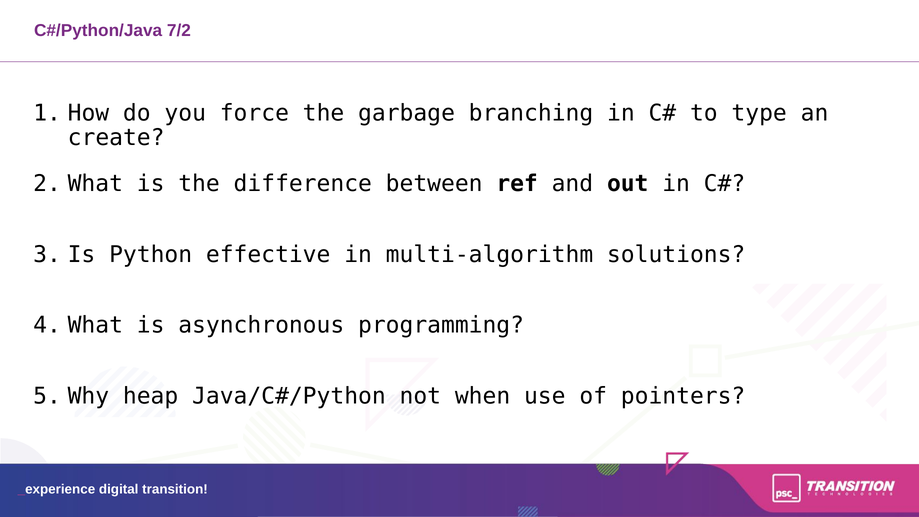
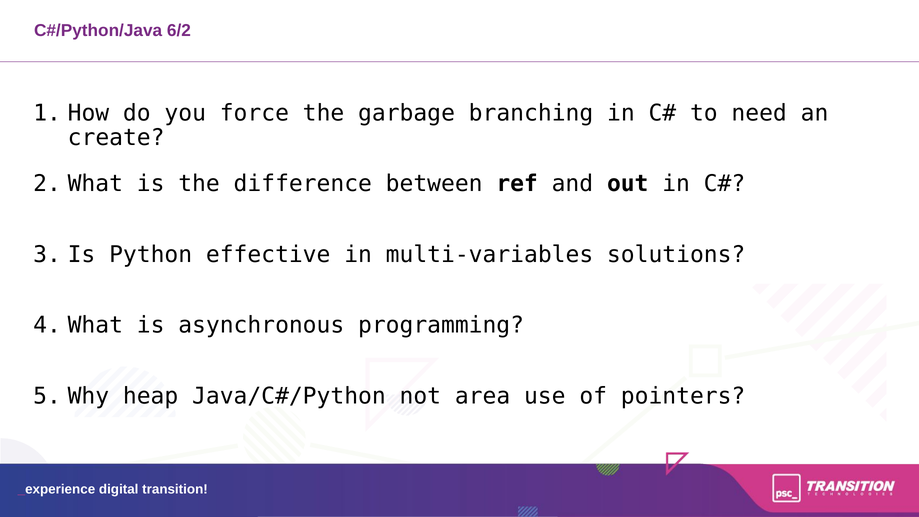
7/2: 7/2 -> 6/2
type: type -> need
multi-algorithm: multi-algorithm -> multi-variables
when: when -> area
